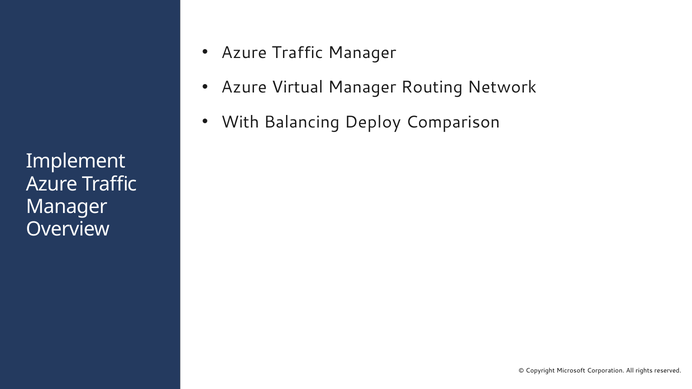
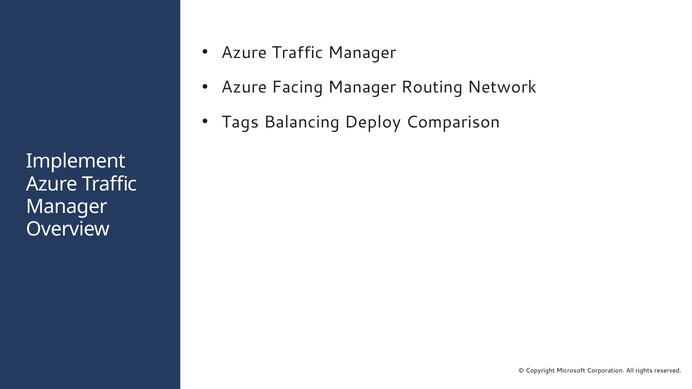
Virtual: Virtual -> Facing
With: With -> Tags
